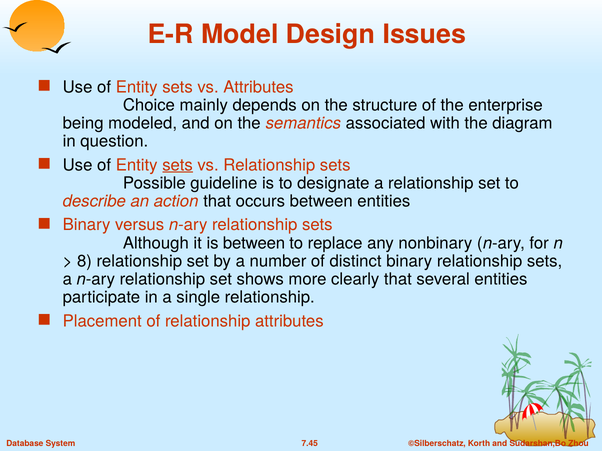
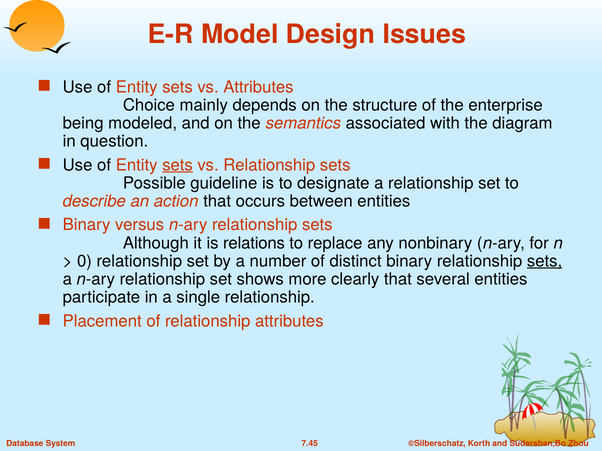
is between: between -> relations
8: 8 -> 0
sets at (545, 261) underline: none -> present
